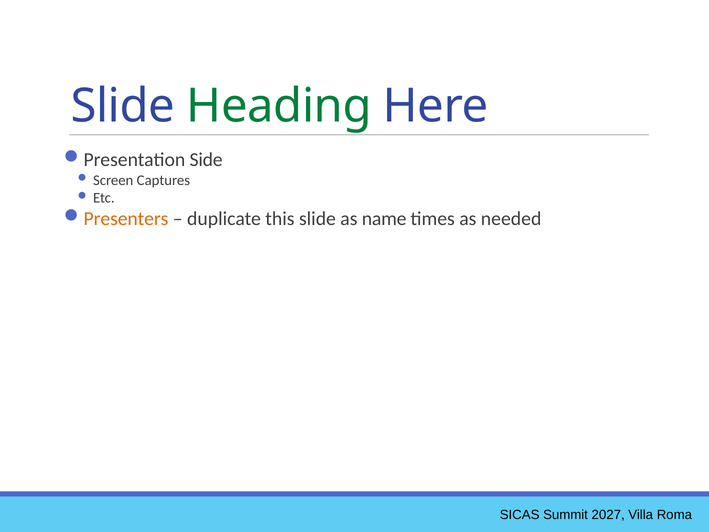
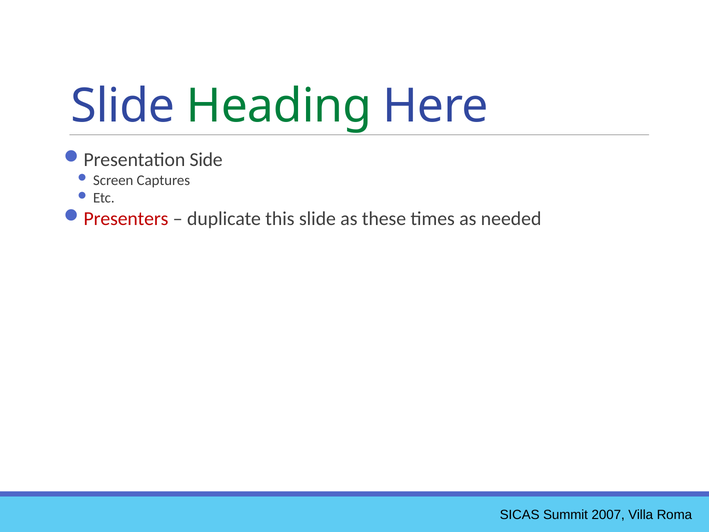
Presenters colour: orange -> red
name: name -> these
2027: 2027 -> 2007
